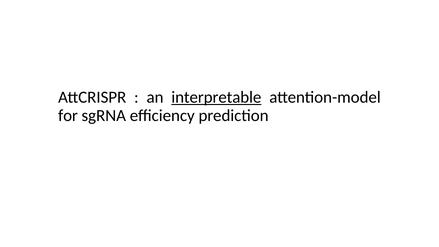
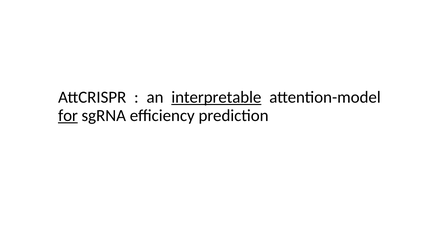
for underline: none -> present
